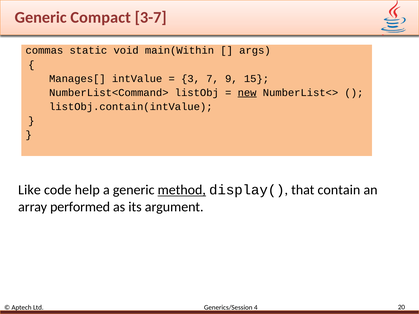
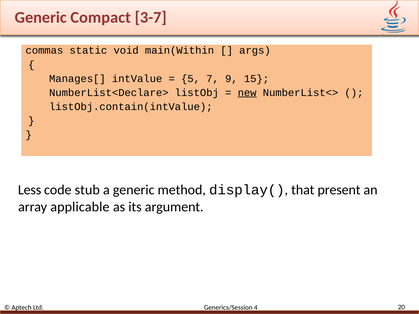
3: 3 -> 5
NumberList<Command>: NumberList<Command> -> NumberList<Declare>
Like: Like -> Less
help: help -> stub
method underline: present -> none
contain: contain -> present
performed: performed -> applicable
